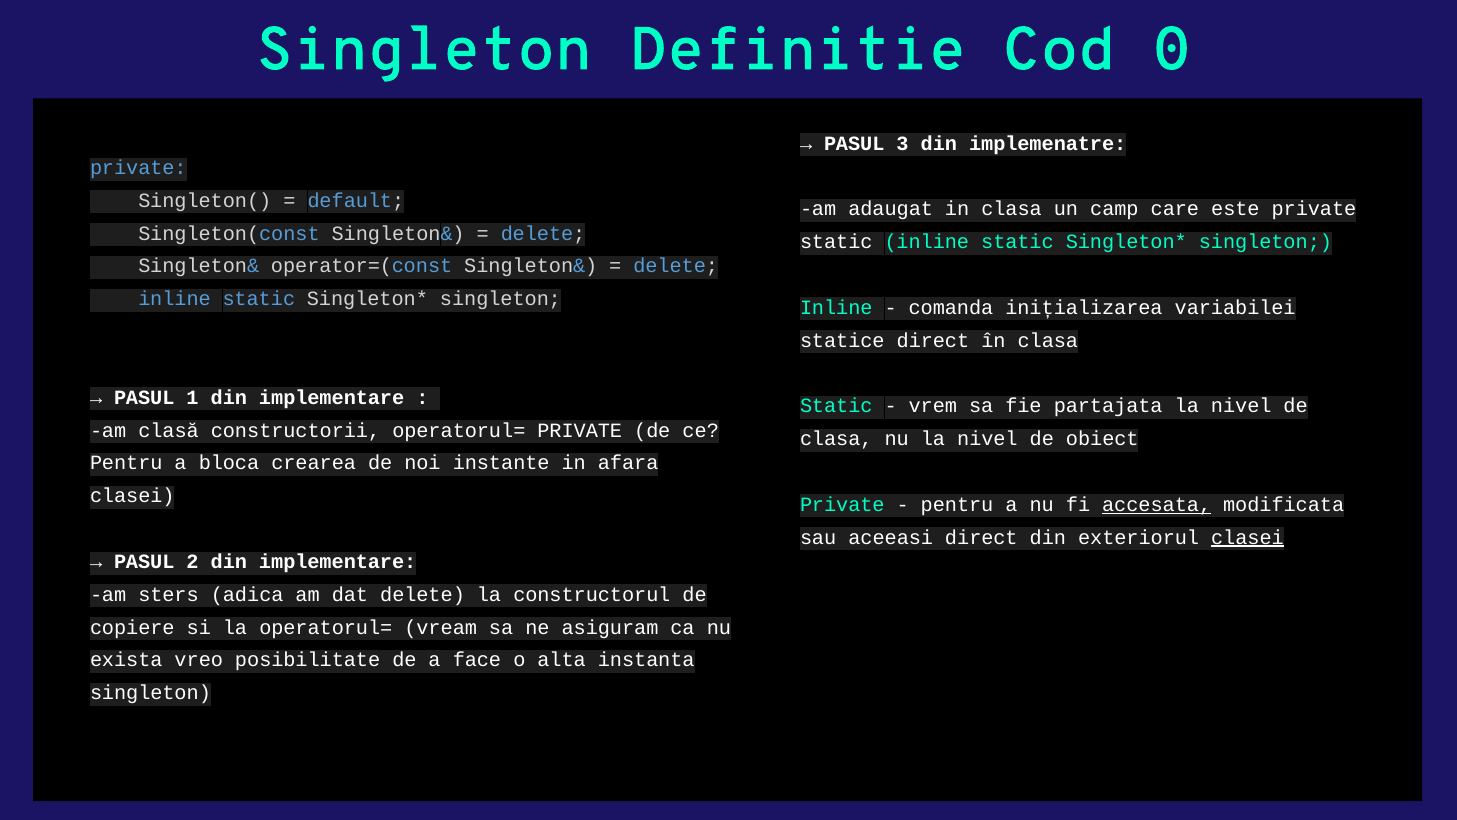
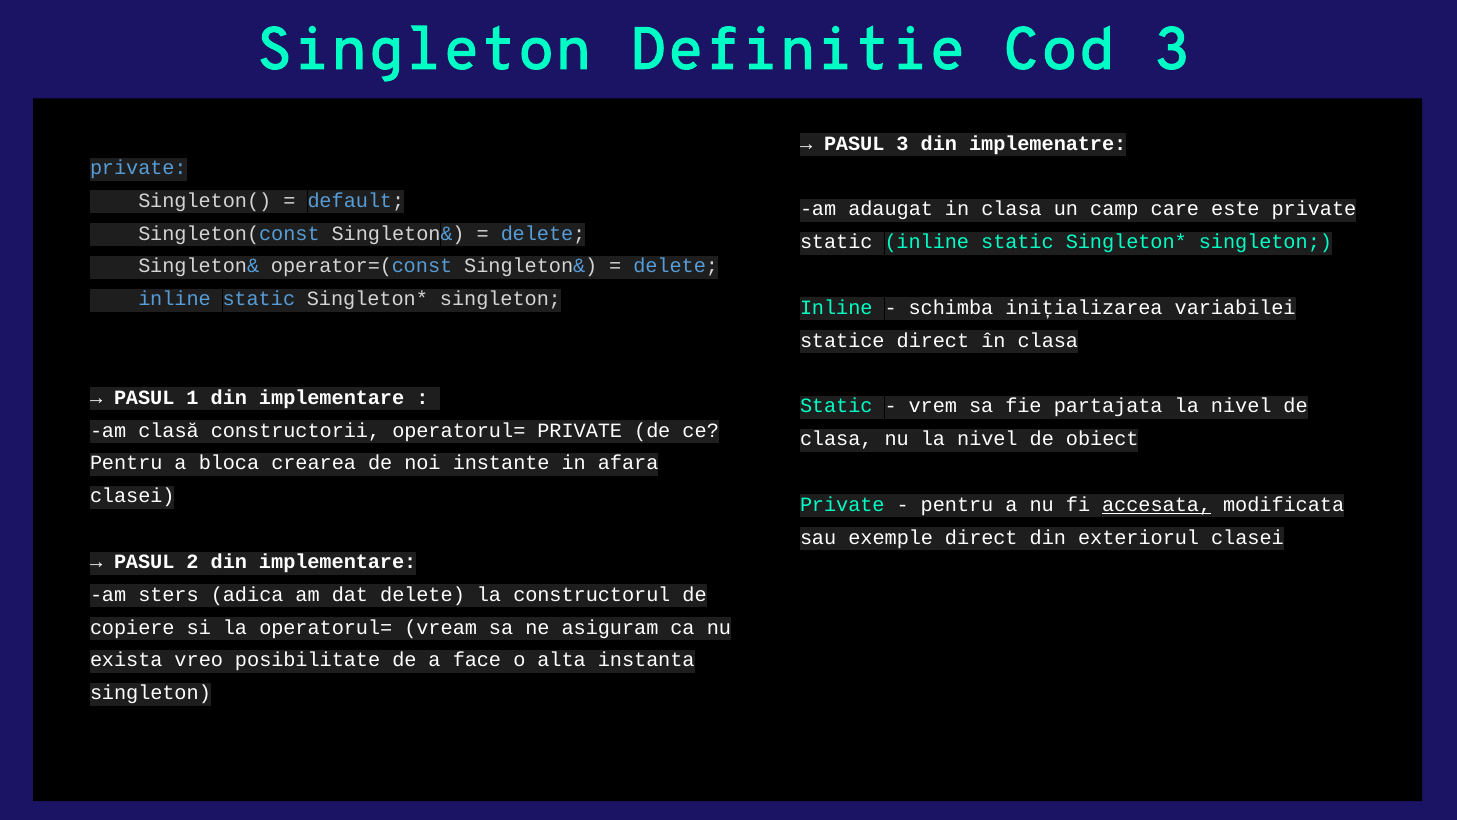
Cod 0: 0 -> 3
comanda: comanda -> schimba
aceeasi: aceeasi -> exemple
clasei at (1247, 537) underline: present -> none
